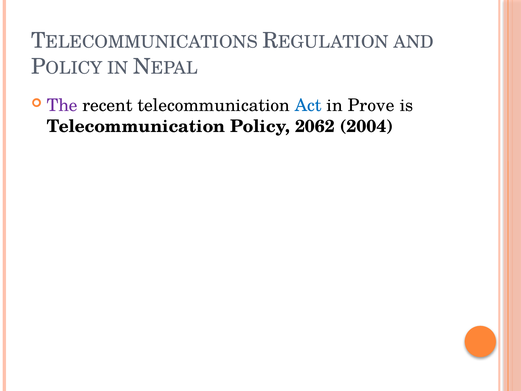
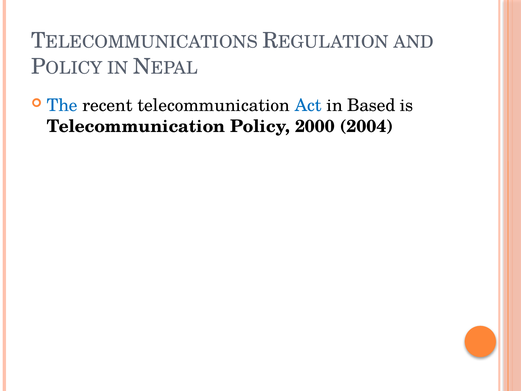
The colour: purple -> blue
Prove: Prove -> Based
2062: 2062 -> 2000
